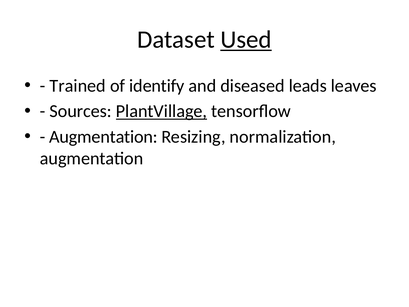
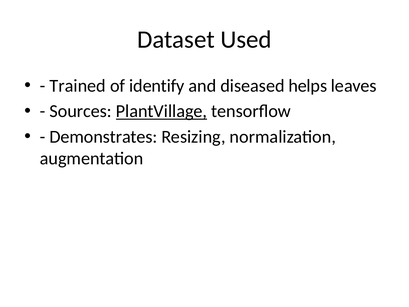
Used underline: present -> none
leads: leads -> helps
Augmentation at (103, 137): Augmentation -> Demonstrates
